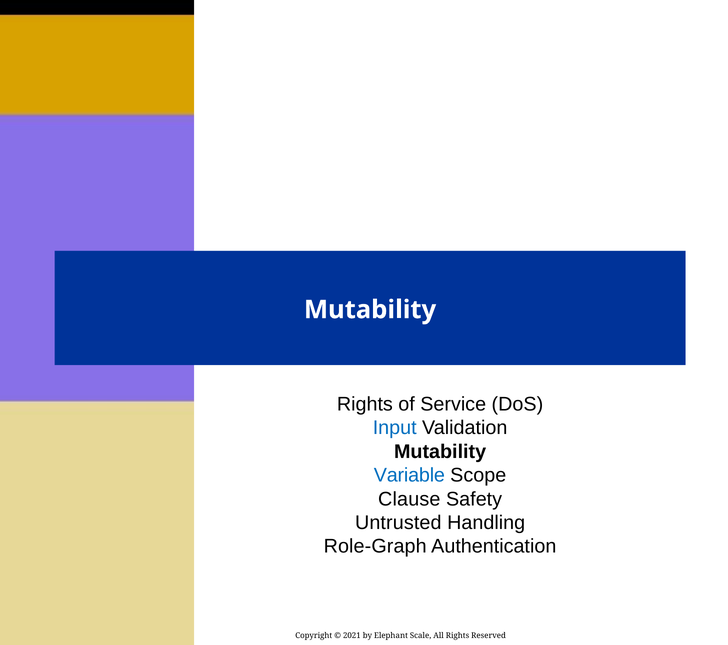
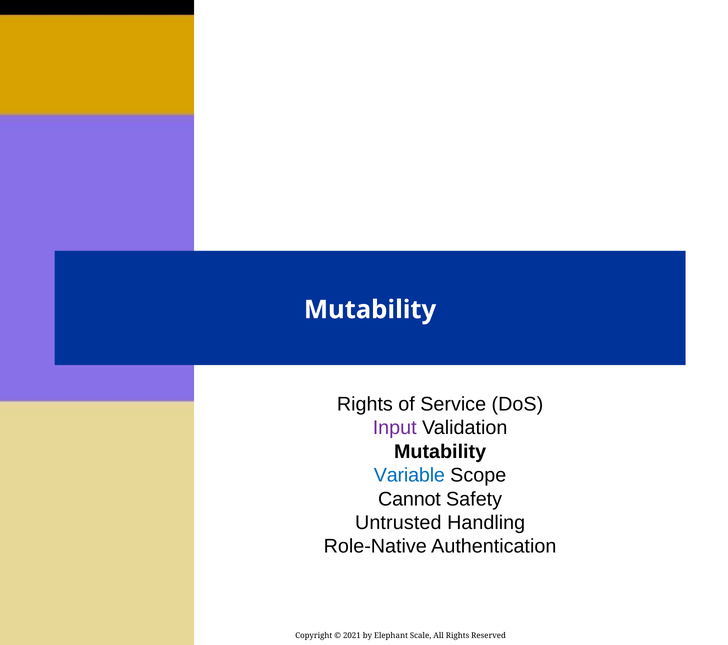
Input colour: blue -> purple
Clause: Clause -> Cannot
Role-Graph: Role-Graph -> Role-Native
